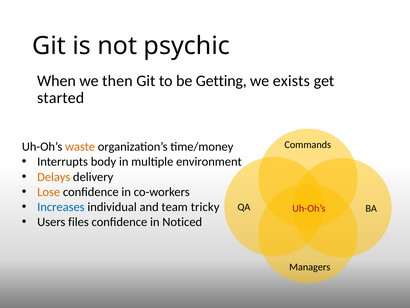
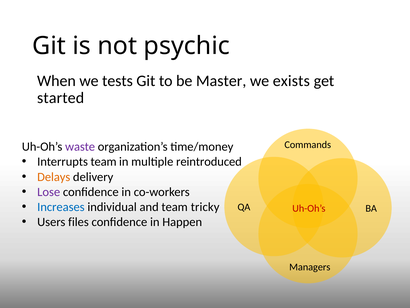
then: then -> tests
Getting: Getting -> Master
waste colour: orange -> purple
Interrupts body: body -> team
environment: environment -> reintroduced
Lose colour: orange -> purple
Noticed: Noticed -> Happen
